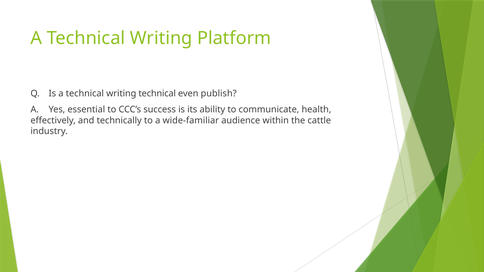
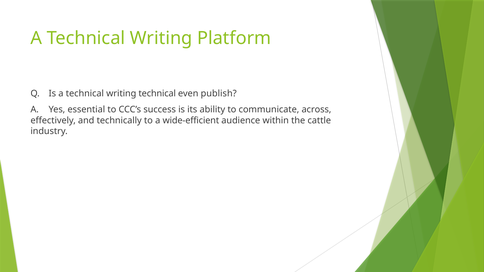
health: health -> across
wide-familiar: wide-familiar -> wide-efficient
